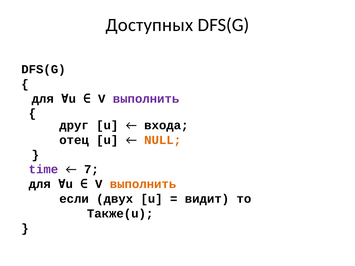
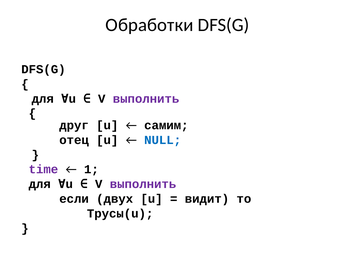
Доступных: Доступных -> Обработки
входа: входа -> самим
NULL colour: orange -> blue
7: 7 -> 1
выполнить at (143, 184) colour: orange -> purple
Также(u: Также(u -> Трусы(u
